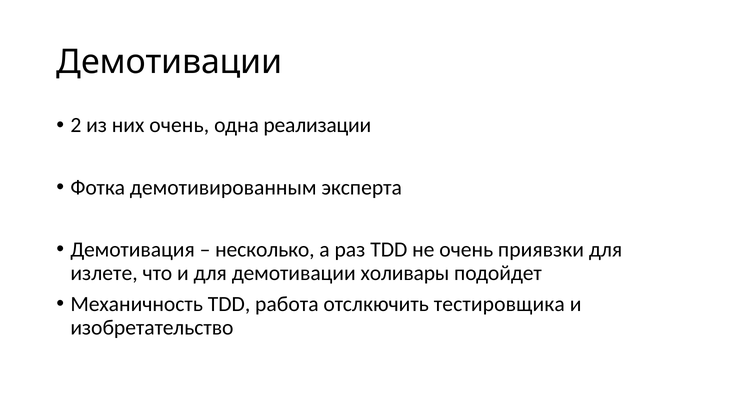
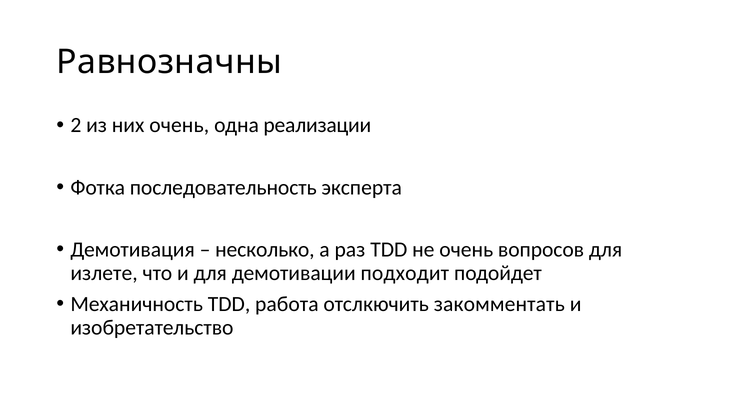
Демотивации at (169, 62): Демотивации -> Равнозначны
демотивированным: демотивированным -> последовательность
приявзки: приявзки -> вопросов
холивары: холивары -> подходит
тестировщика: тестировщика -> закомментать
